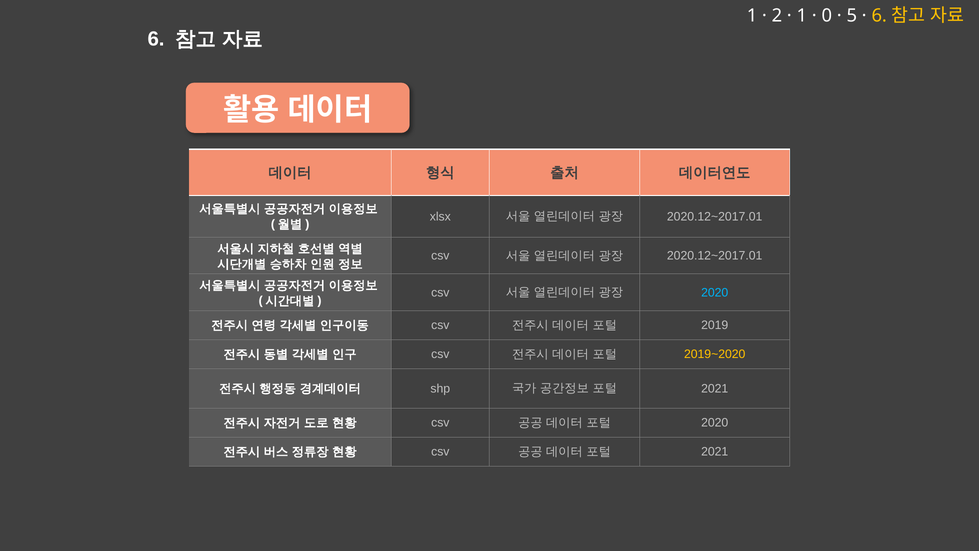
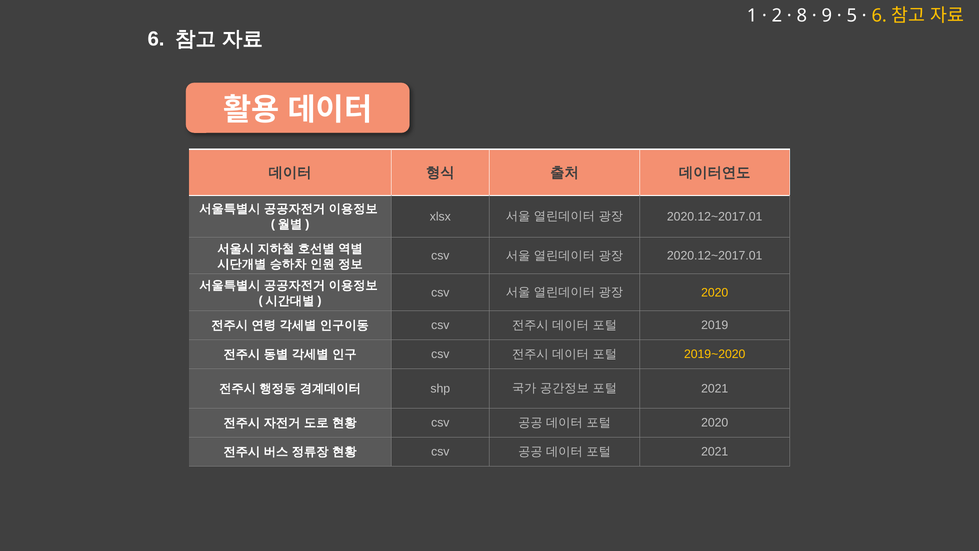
1 at (802, 16): 1 -> 8
0: 0 -> 9
2020 at (715, 292) colour: light blue -> yellow
